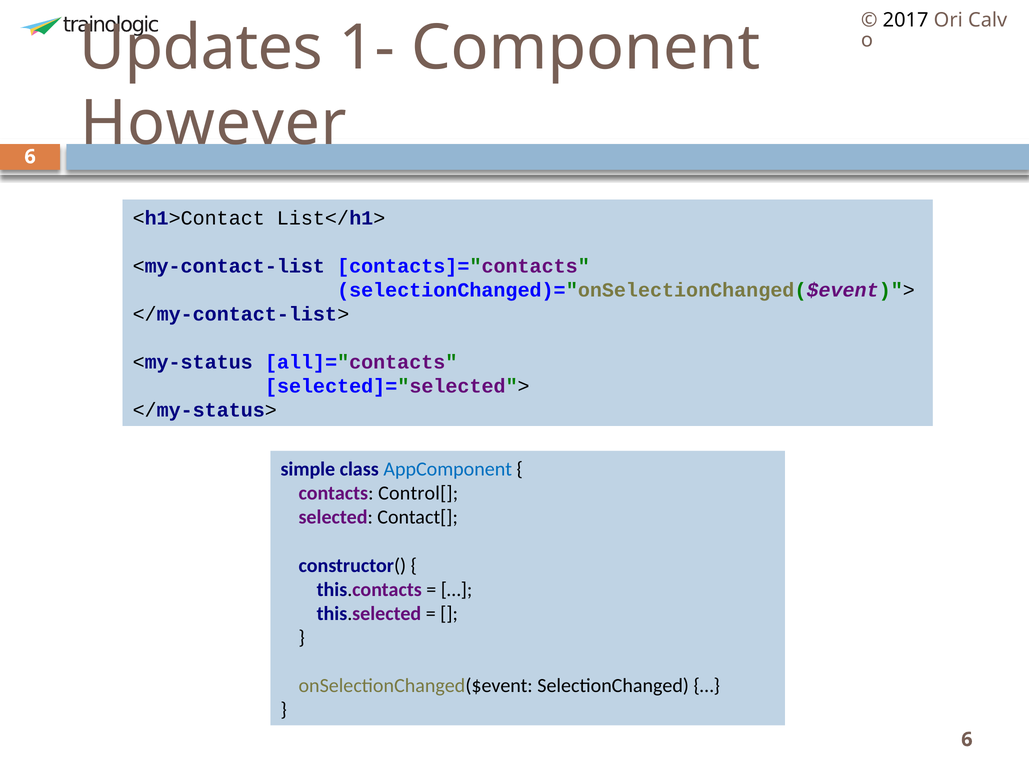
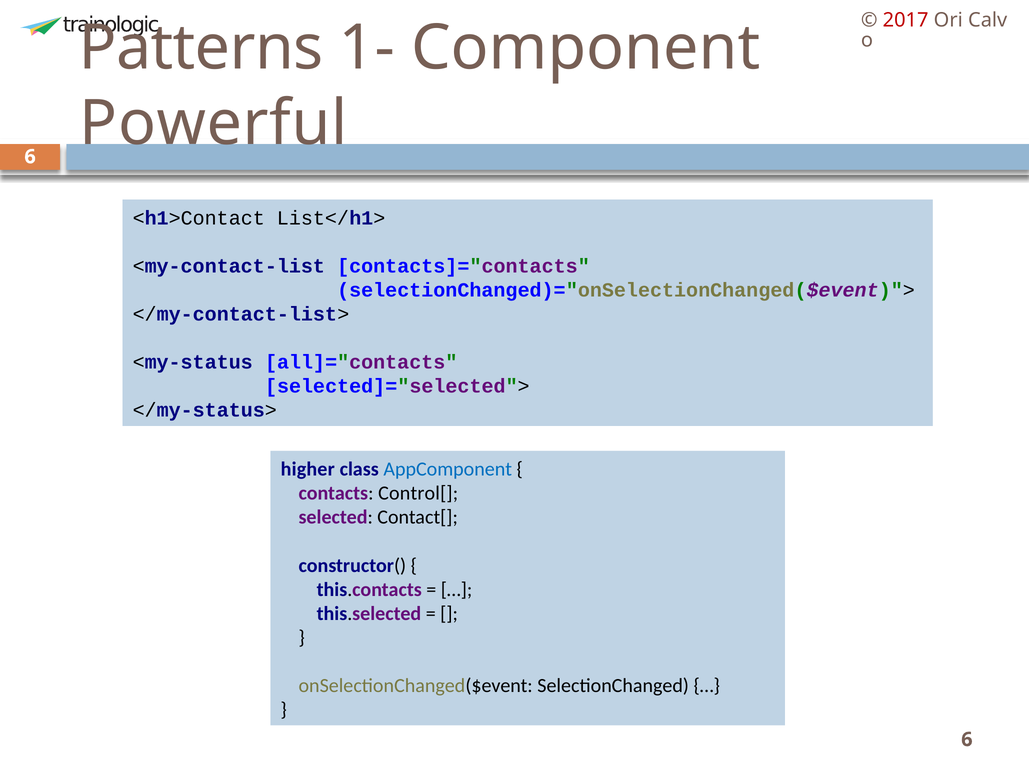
2017 colour: black -> red
Updates: Updates -> Patterns
However: However -> Powerful
simple: simple -> higher
